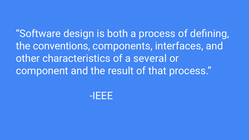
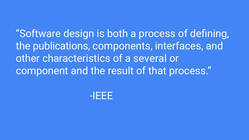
conventions: conventions -> publications
